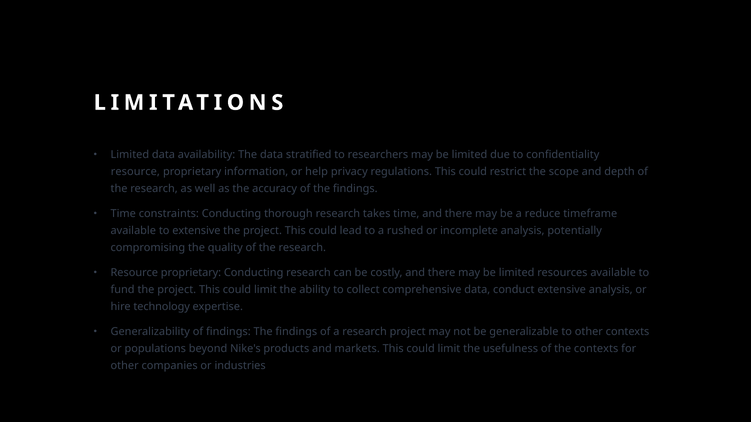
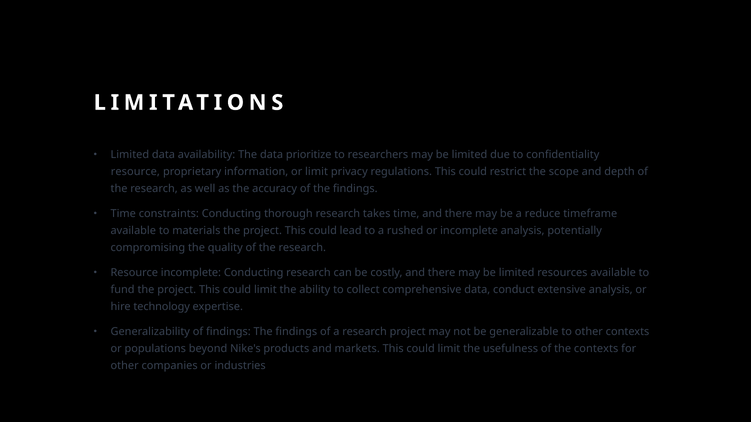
stratified: stratified -> prioritize
or help: help -> limit
to extensive: extensive -> materials
proprietary at (191, 273): proprietary -> incomplete
